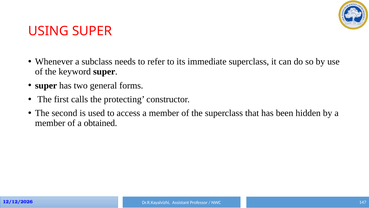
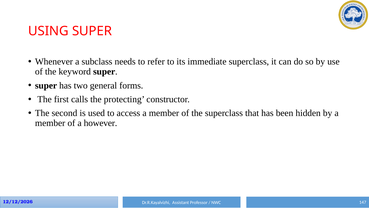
obtained: obtained -> however
